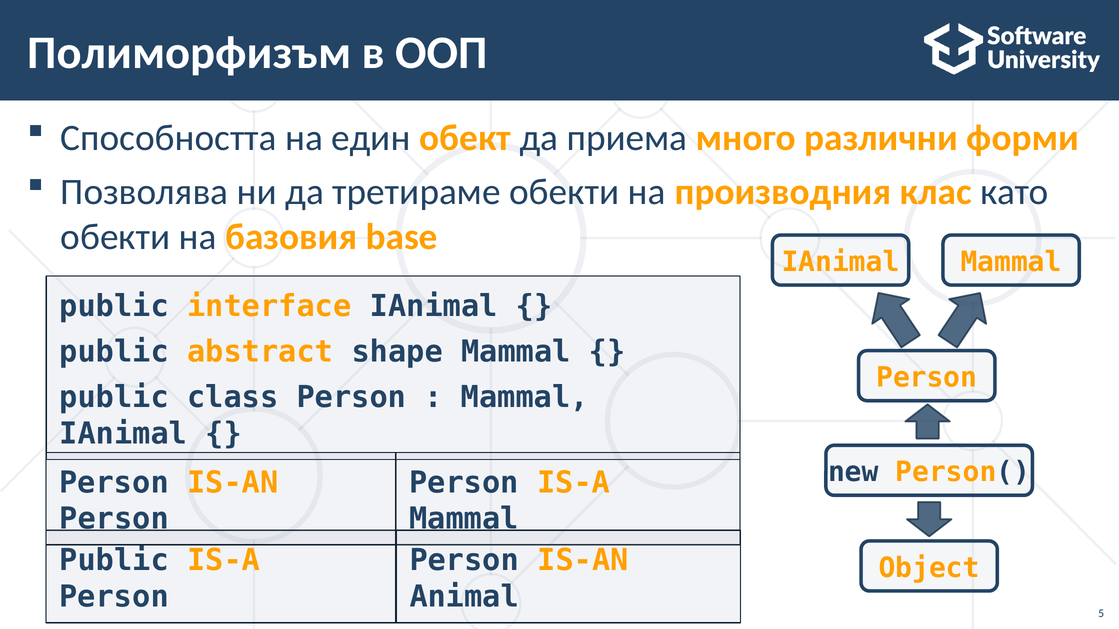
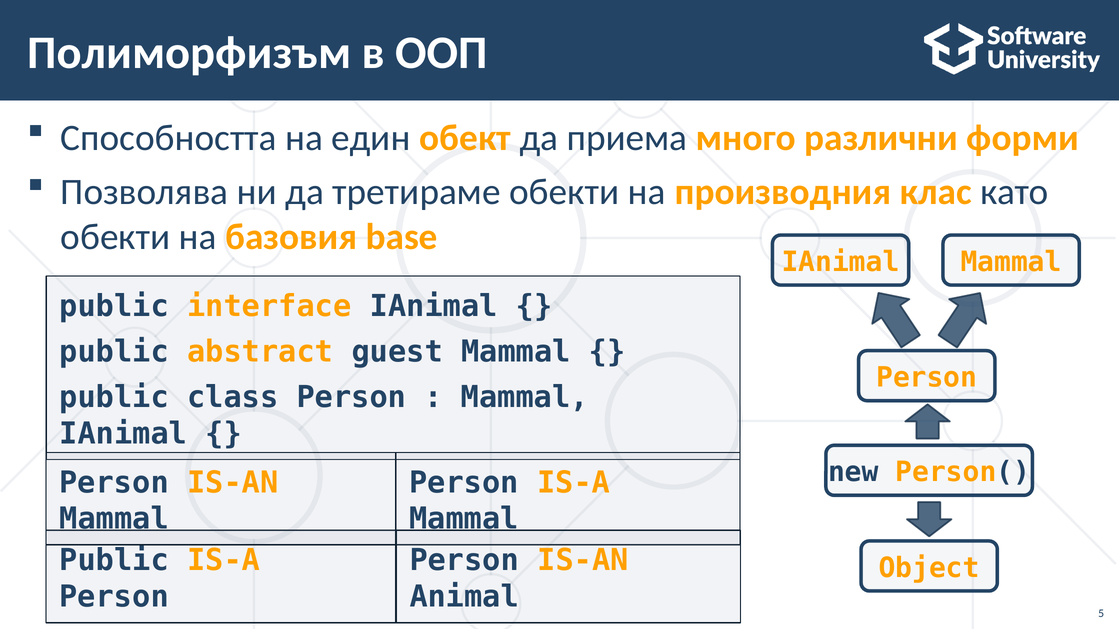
shape: shape -> guest
Person at (114, 519): Person -> Mammal
